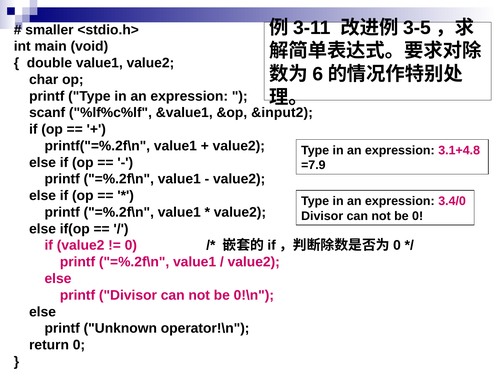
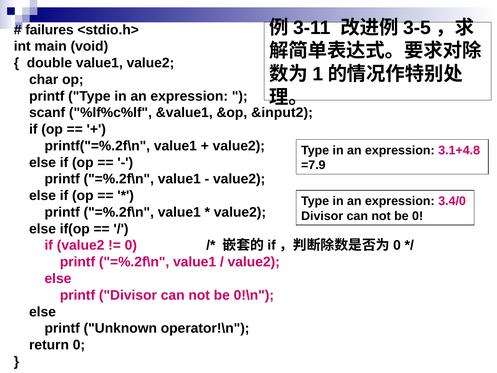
smaller: smaller -> failures
6: 6 -> 1
